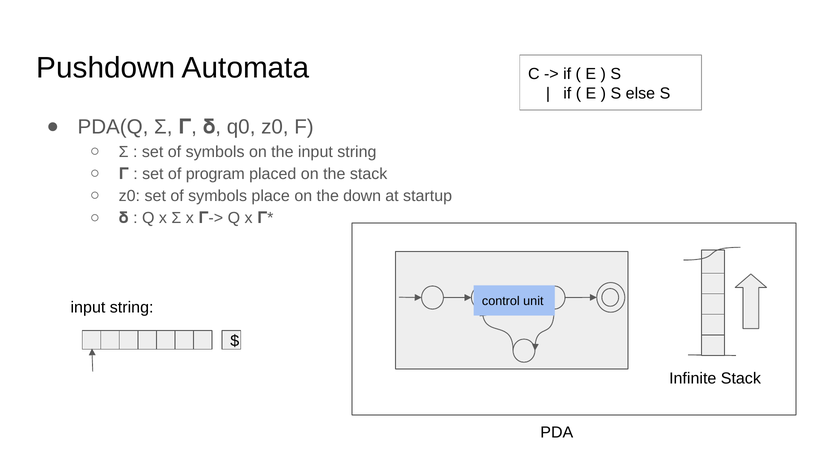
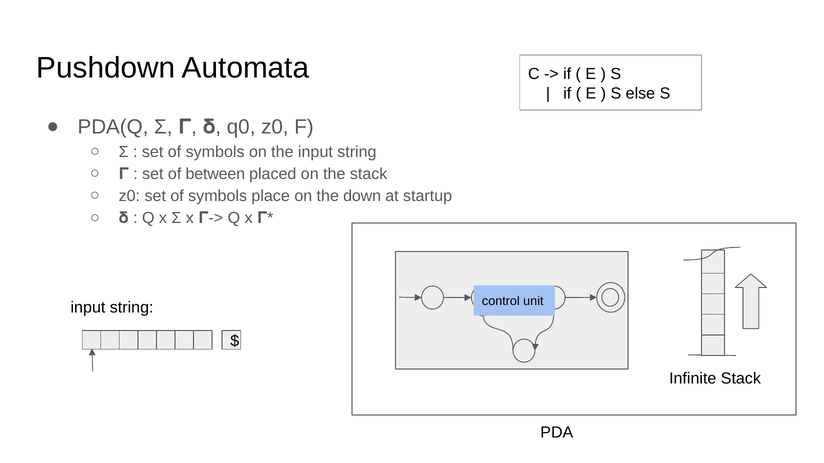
program: program -> between
